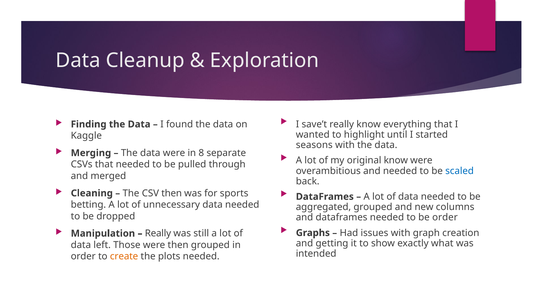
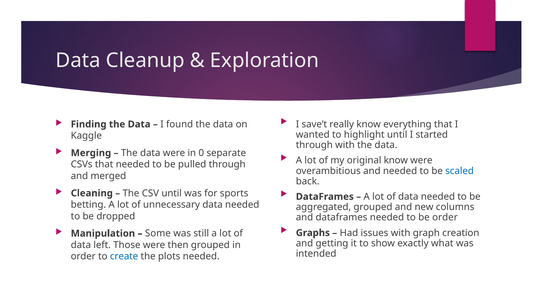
seasons at (314, 145): seasons -> through
8: 8 -> 0
CSV then: then -> until
Really at (158, 234): Really -> Some
create colour: orange -> blue
